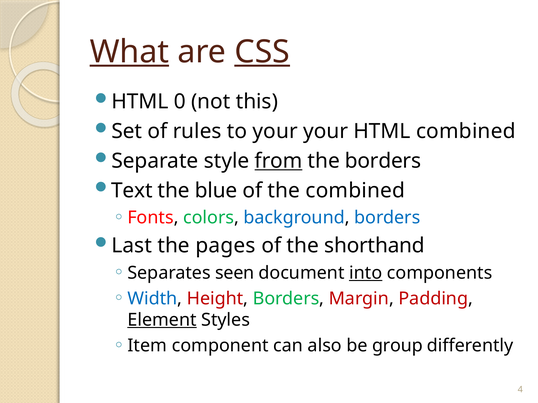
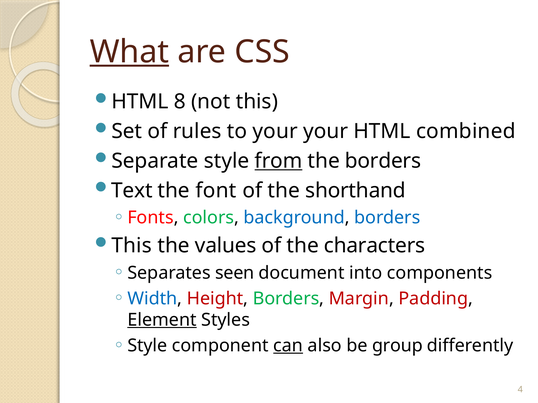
CSS underline: present -> none
0: 0 -> 8
blue: blue -> font
the combined: combined -> shorthand
Last at (132, 246): Last -> This
pages: pages -> values
shorthand: shorthand -> characters
into underline: present -> none
Item at (147, 346): Item -> Style
can underline: none -> present
